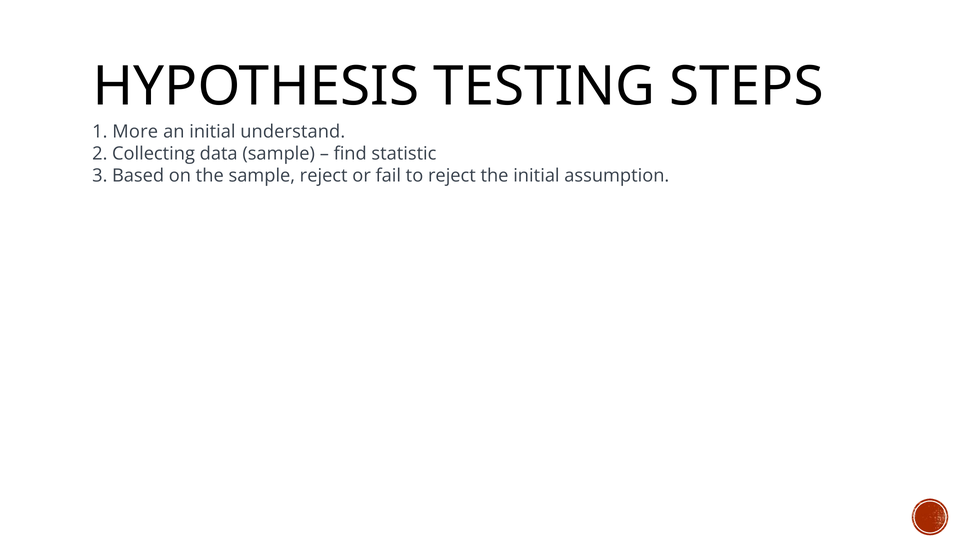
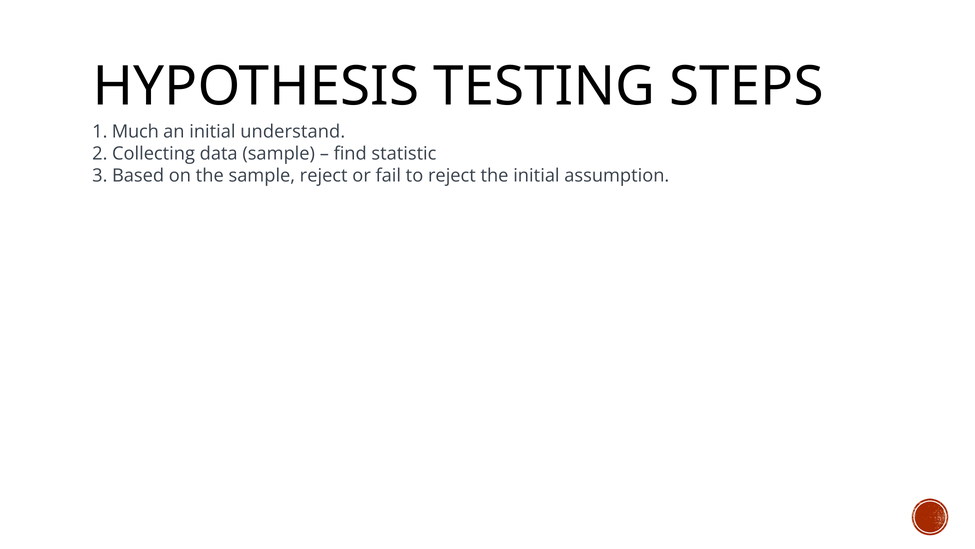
More: More -> Much
